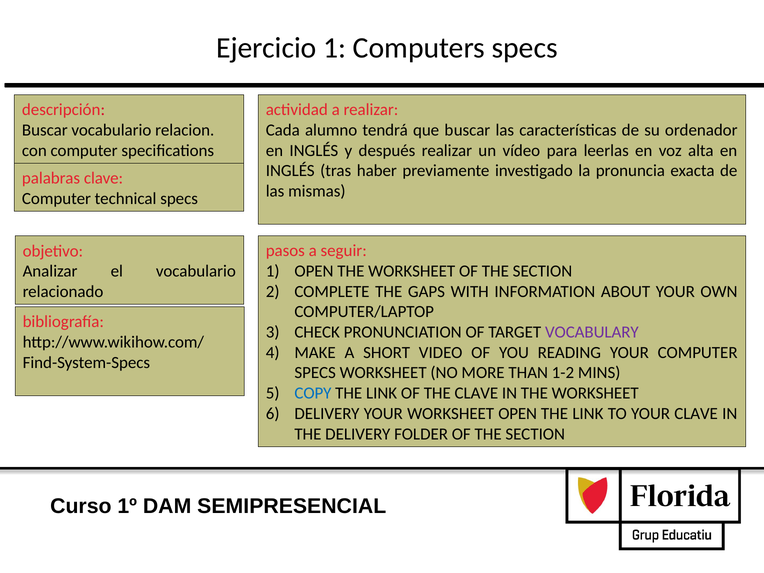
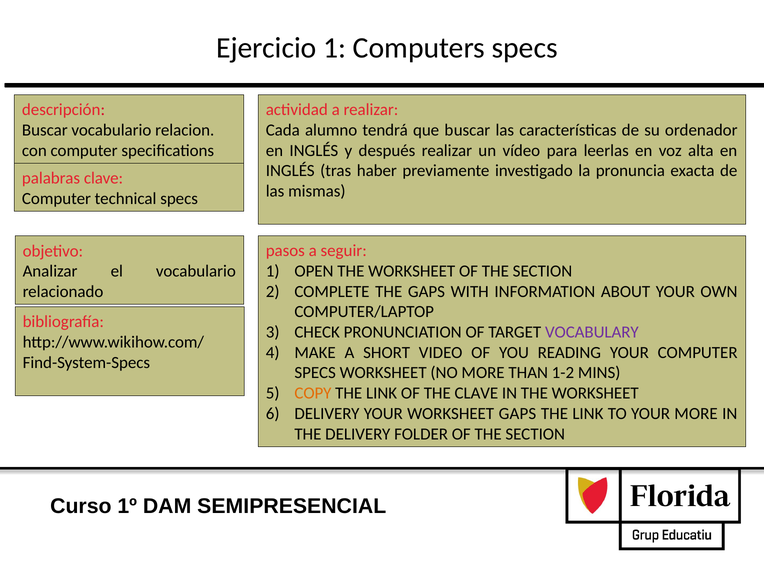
COPY colour: blue -> orange
WORKSHEET OPEN: OPEN -> GAPS
YOUR CLAVE: CLAVE -> MORE
